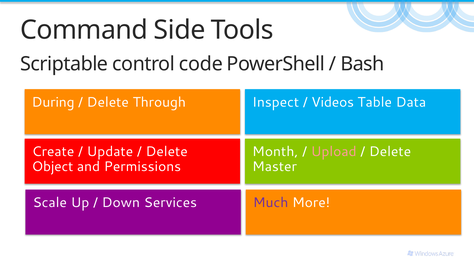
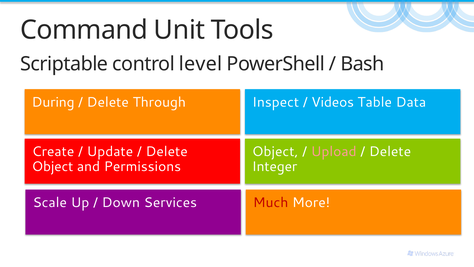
Side: Side -> Unit
code: code -> level
Month at (275, 152): Month -> Object
Master: Master -> Integer
Much colour: purple -> red
